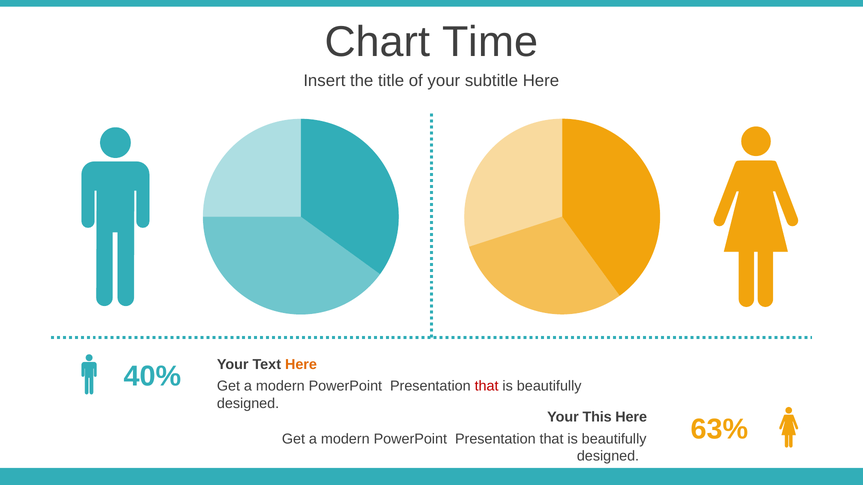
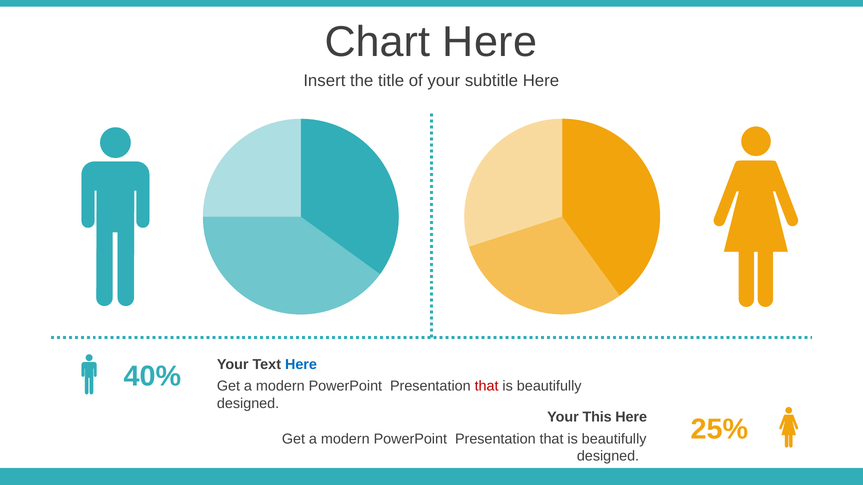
Chart Time: Time -> Here
Here at (301, 365) colour: orange -> blue
63%: 63% -> 25%
